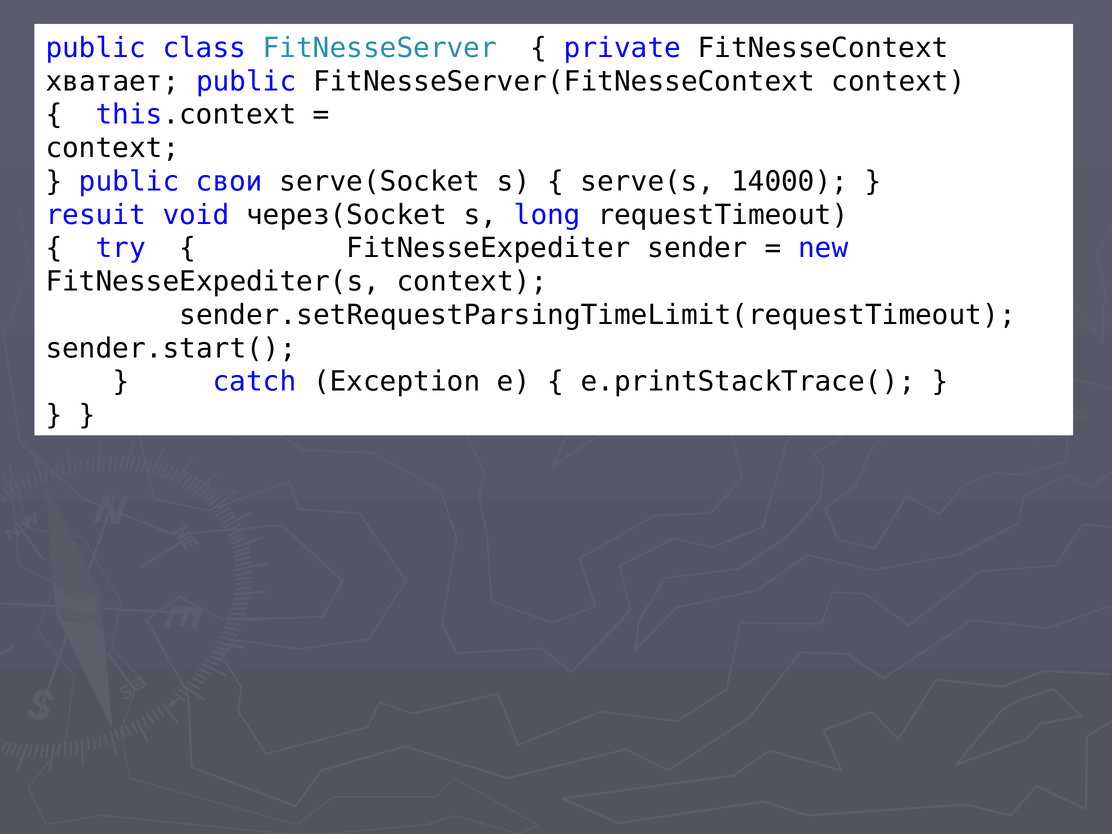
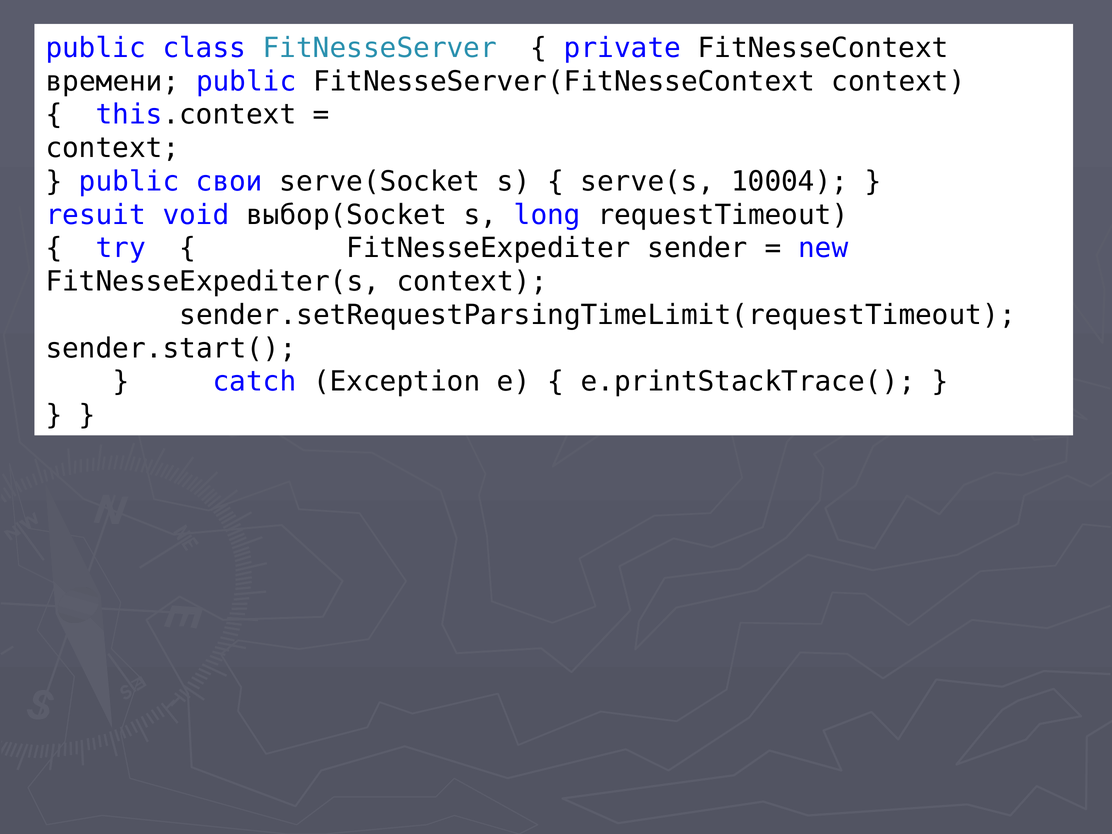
хватает: хватает -> времени
14000: 14000 -> 10004
через(Socket: через(Socket -> выбор(Socket
